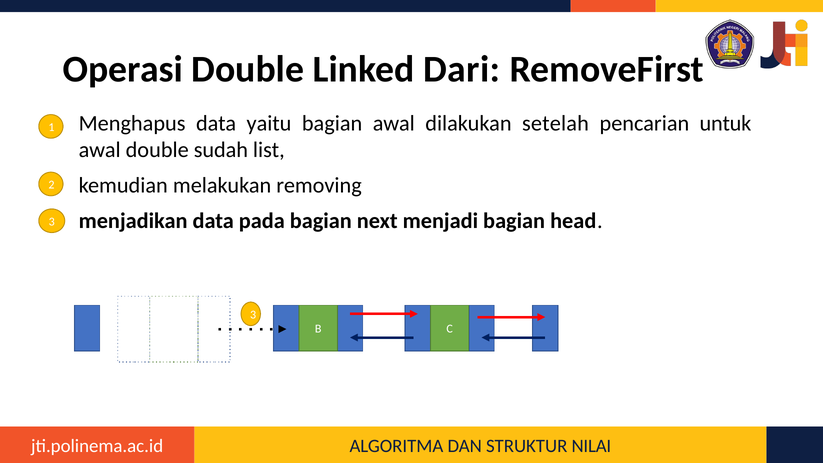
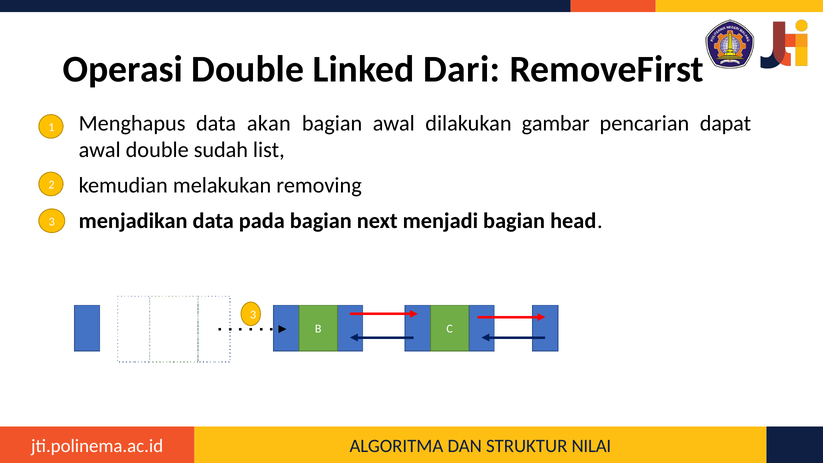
yaitu: yaitu -> akan
setelah: setelah -> gambar
untuk: untuk -> dapat
